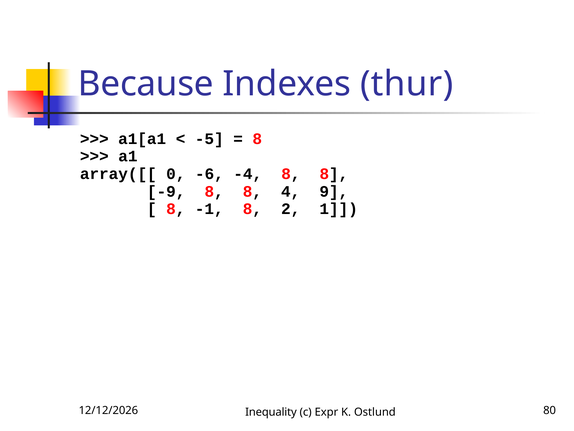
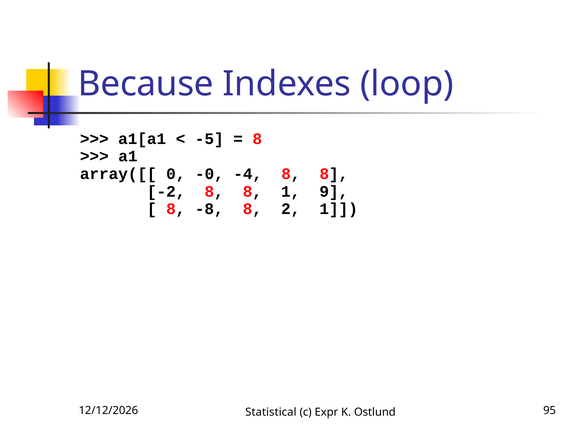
thur: thur -> loop
-6: -6 -> -0
-9: -9 -> -2
8 4: 4 -> 1
-1: -1 -> -8
Inequality: Inequality -> Statistical
80: 80 -> 95
